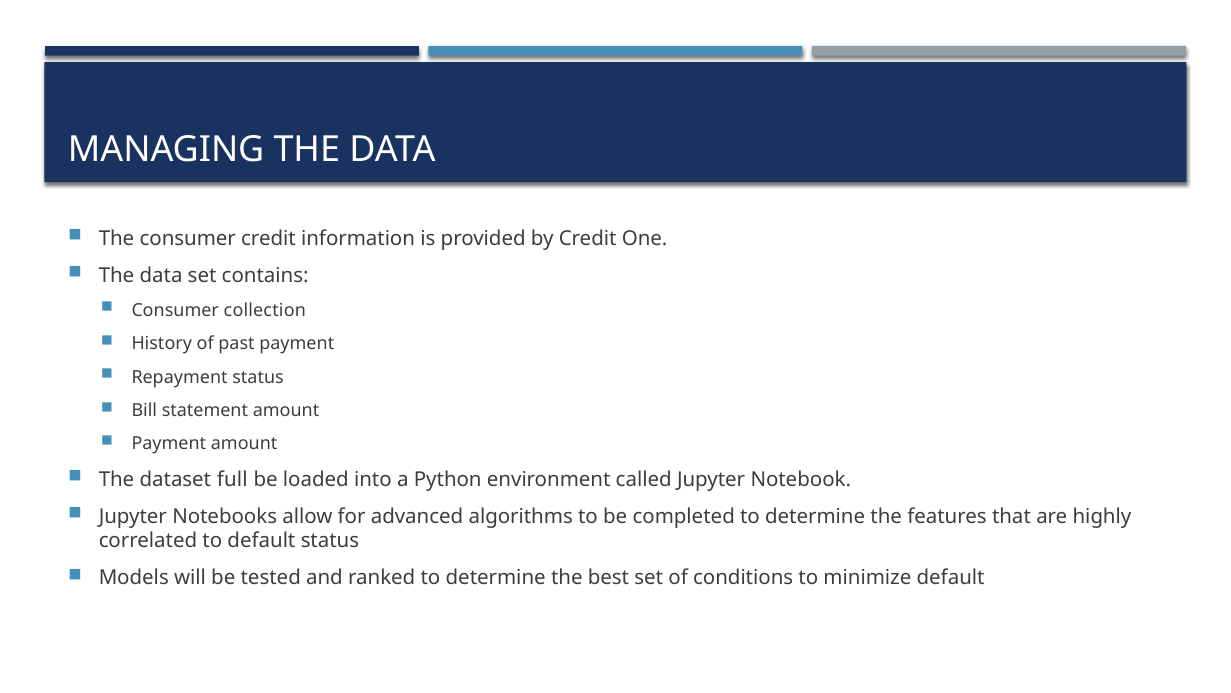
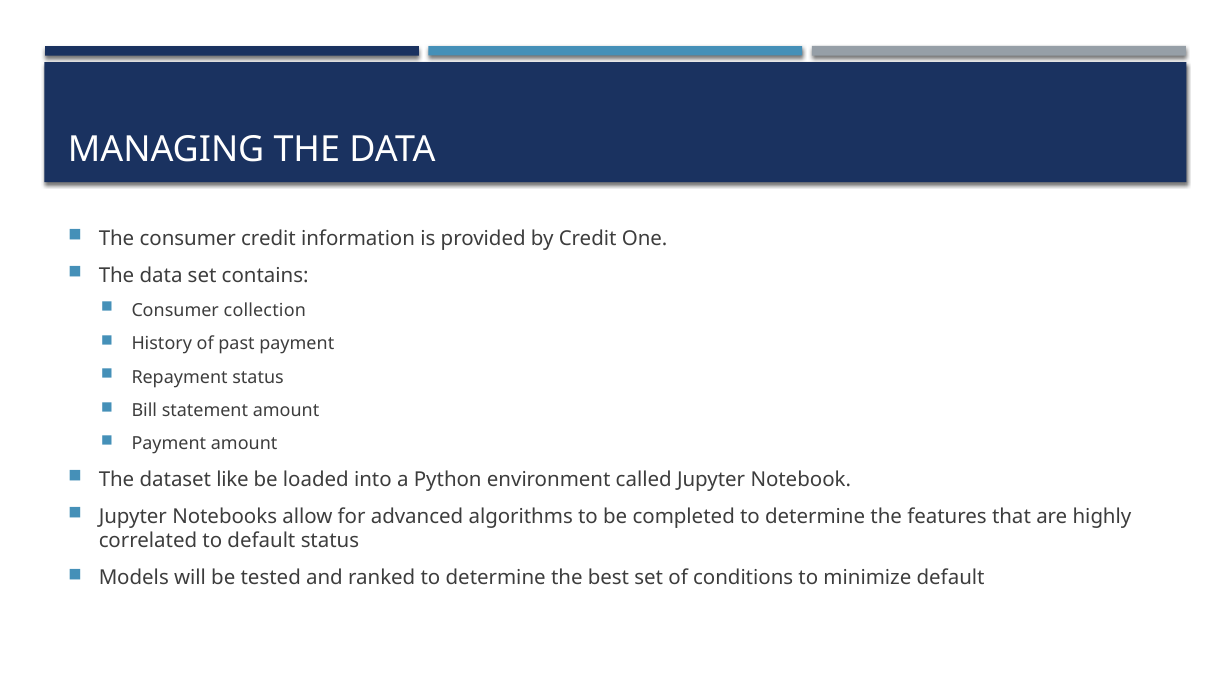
full: full -> like
